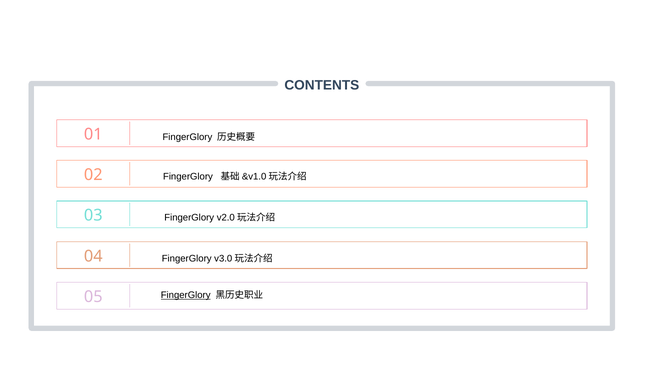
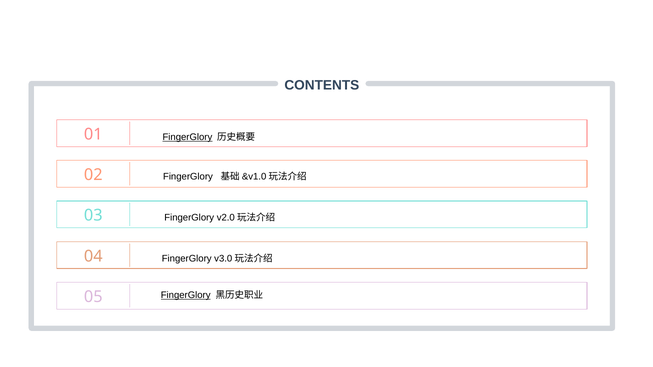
FingerGlory at (187, 137) underline: none -> present
